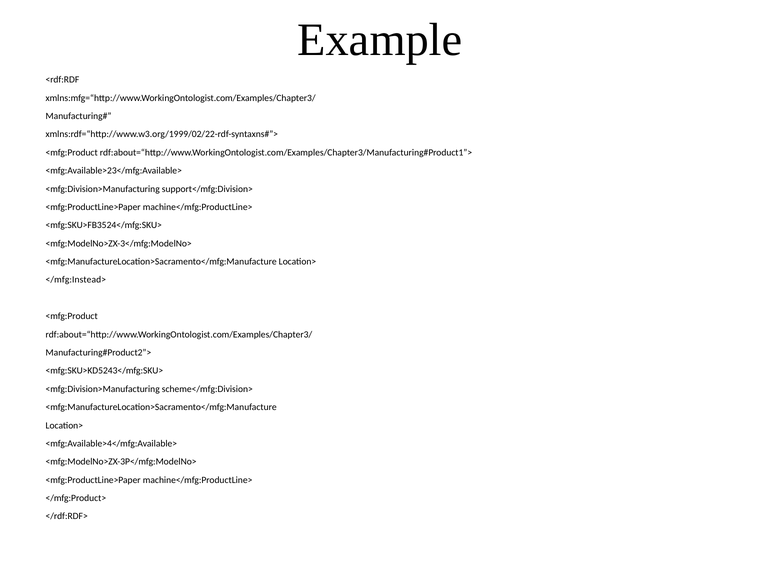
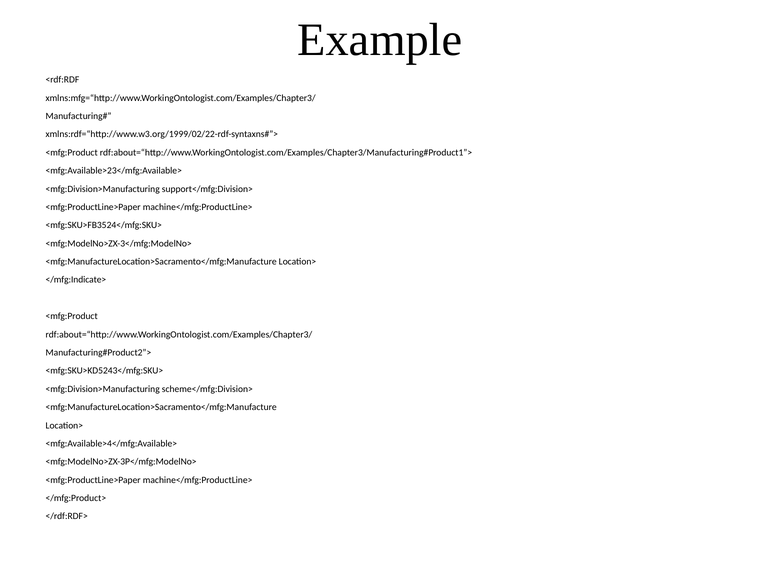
</mfg:Instead>: </mfg:Instead> -> </mfg:Indicate>
